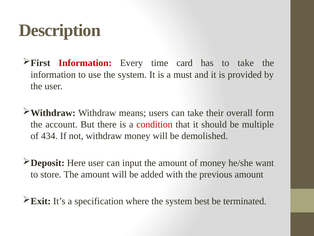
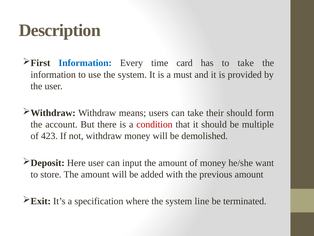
Information at (85, 63) colour: red -> blue
their overall: overall -> should
434: 434 -> 423
best: best -> line
